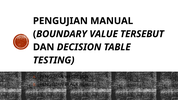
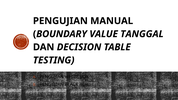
TERSEBUT: TERSEBUT -> TANGGAL
